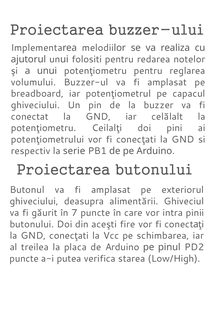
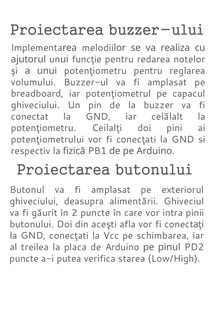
folositi: folositi -> funcţie
serie: serie -> fizică
7: 7 -> 2
fire: fire -> afla
